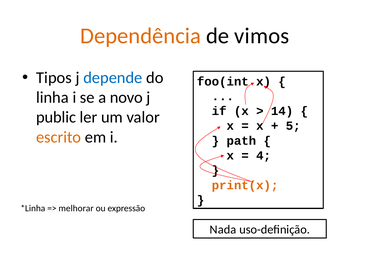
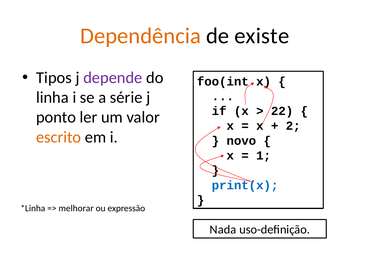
vimos: vimos -> existe
depende colour: blue -> purple
novo: novo -> série
14: 14 -> 22
public: public -> ponto
5: 5 -> 2
path: path -> novo
4: 4 -> 1
print(x colour: orange -> blue
